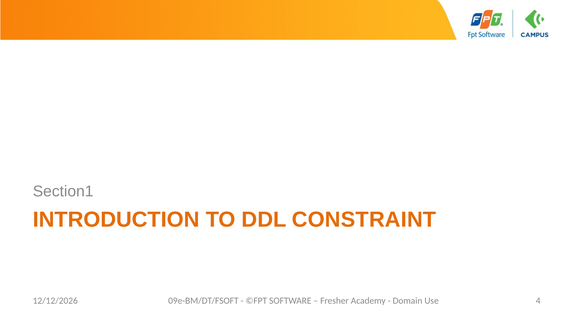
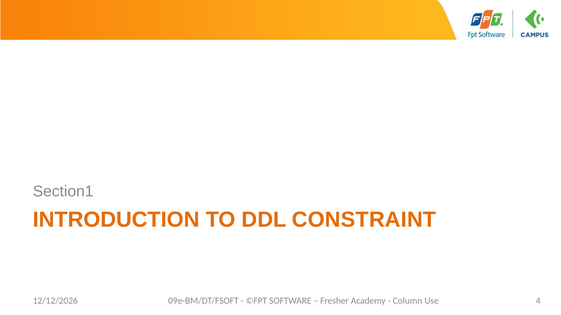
Domain: Domain -> Column
